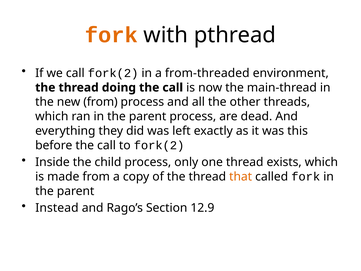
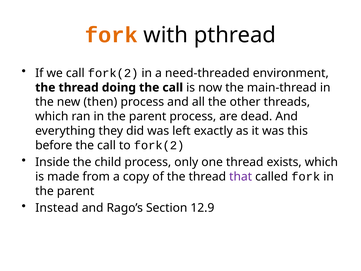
from-threaded: from-threaded -> need-threaded
new from: from -> then
that colour: orange -> purple
